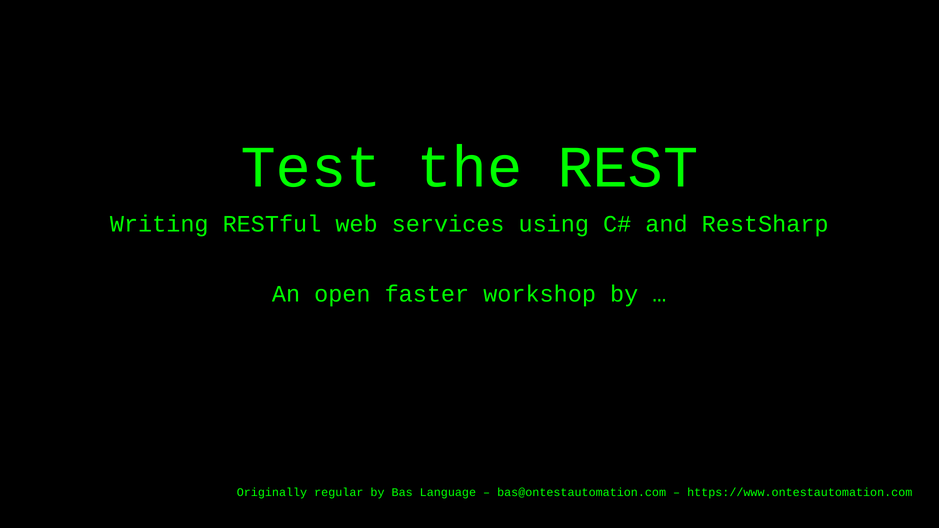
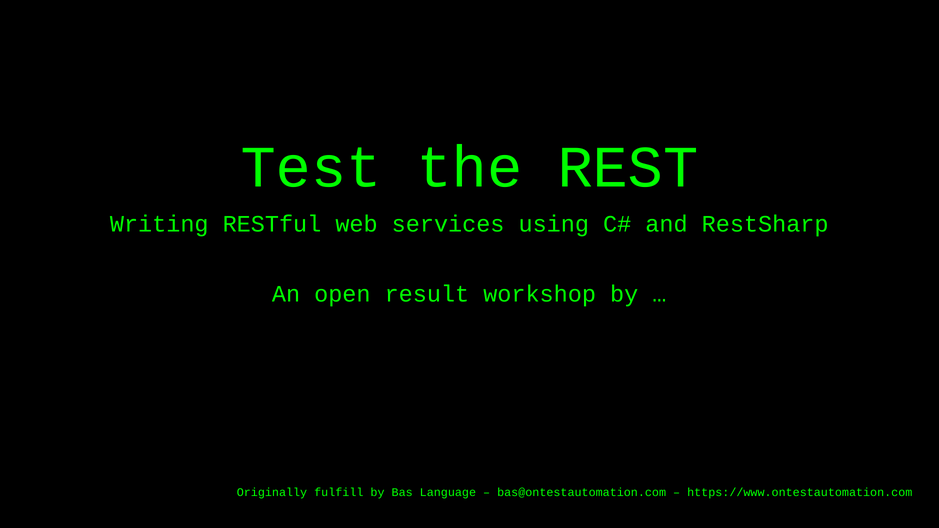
faster: faster -> result
regular: regular -> fulfill
